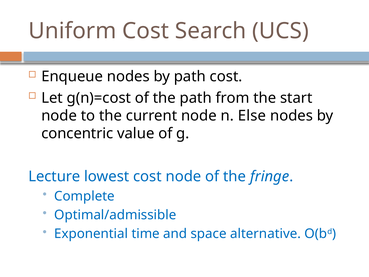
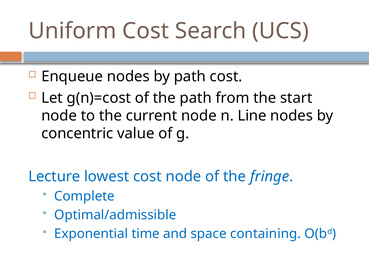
Else: Else -> Line
alternative: alternative -> containing
